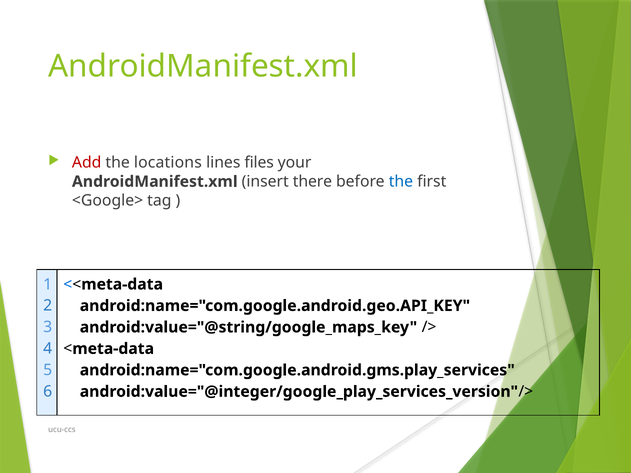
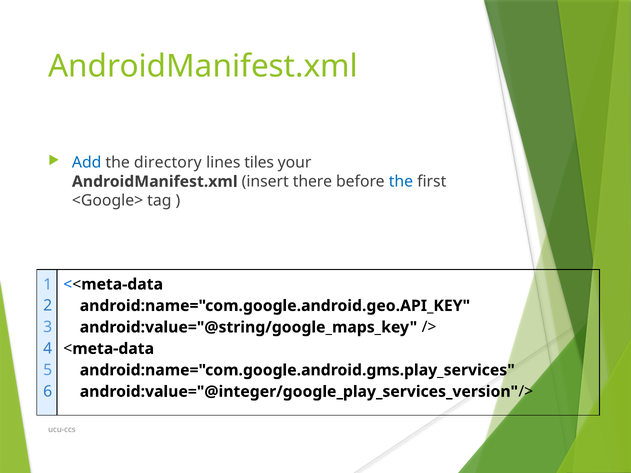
Add colour: red -> blue
locations: locations -> directory
files: files -> tiles
